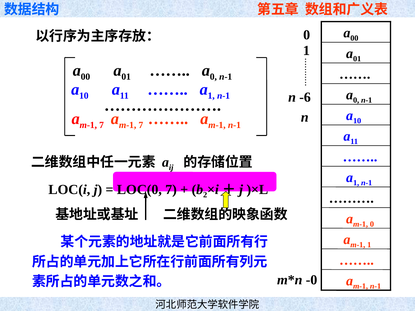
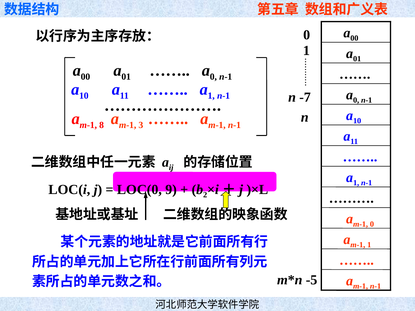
-6: -6 -> -7
7 at (102, 125): 7 -> 8
7 at (141, 125): 7 -> 3
LOC(0 7: 7 -> 9
-0: -0 -> -5
